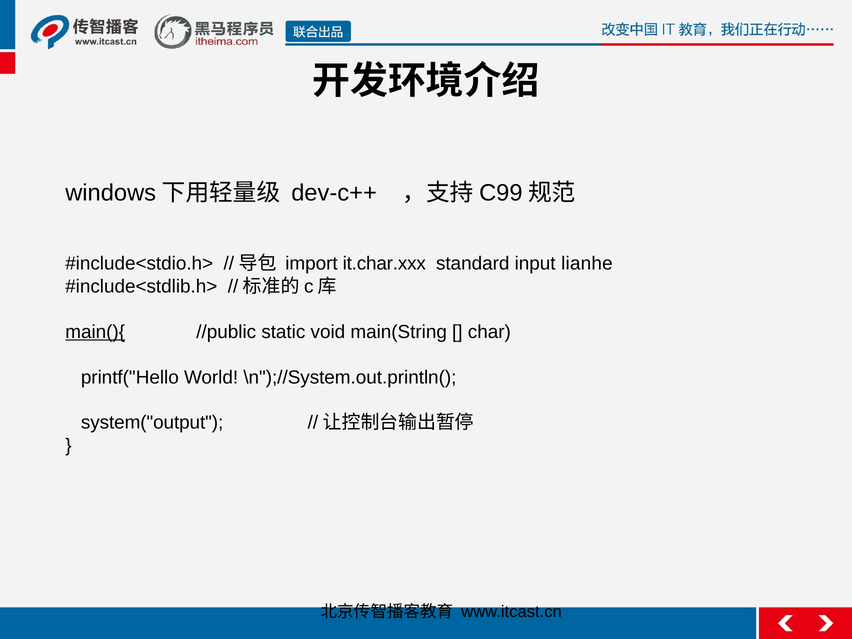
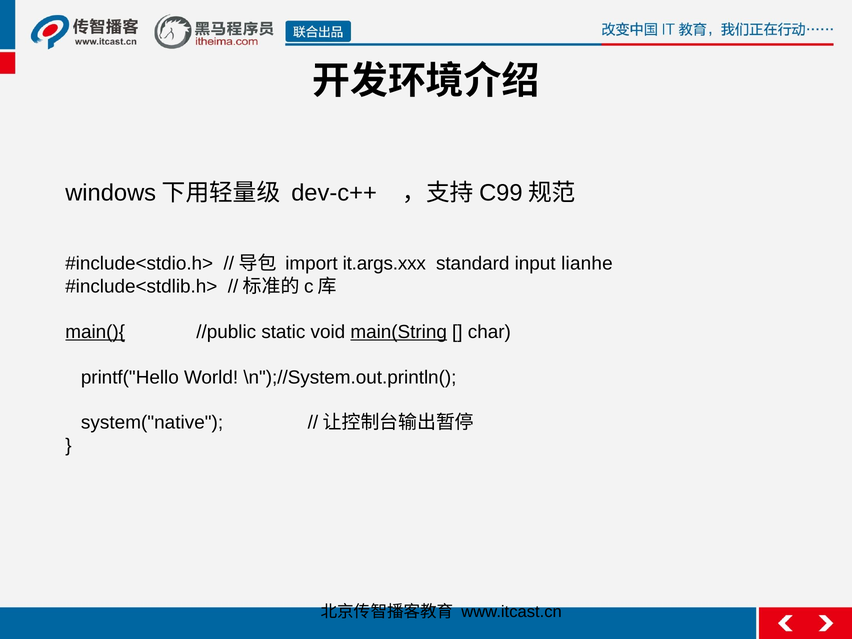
it.char.xxx: it.char.xxx -> it.args.xxx
main(String underline: none -> present
system("output: system("output -> system("native
